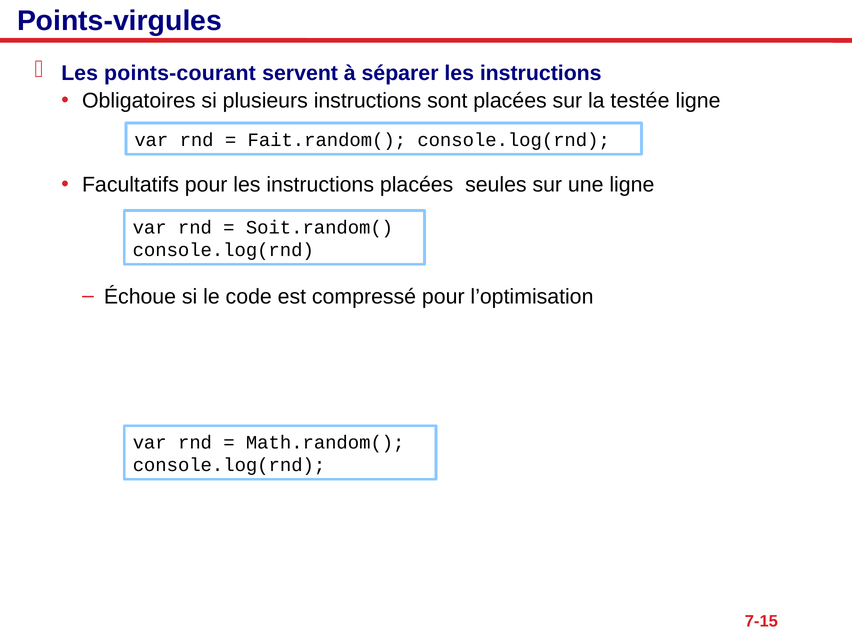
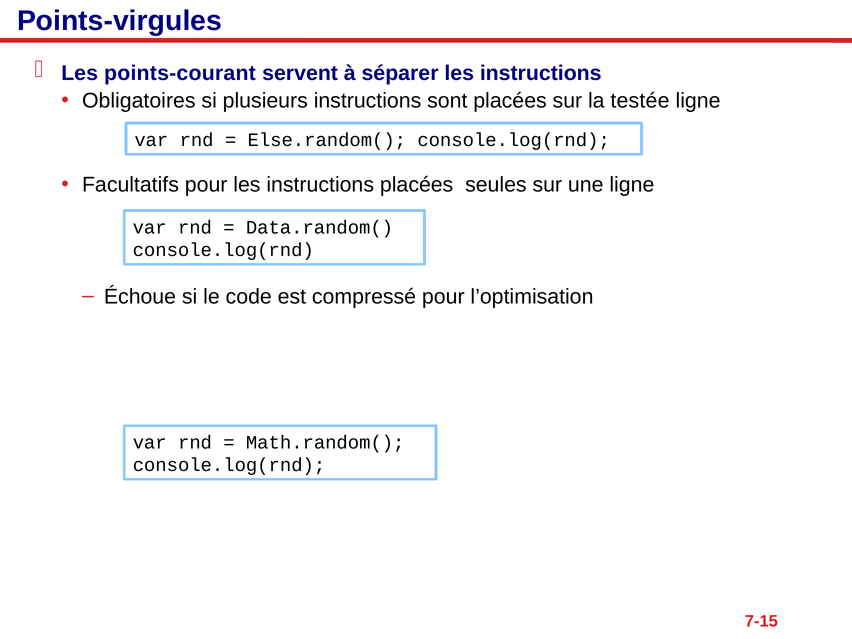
Fait.random(: Fait.random( -> Else.random(
Soit.random(: Soit.random( -> Data.random(
